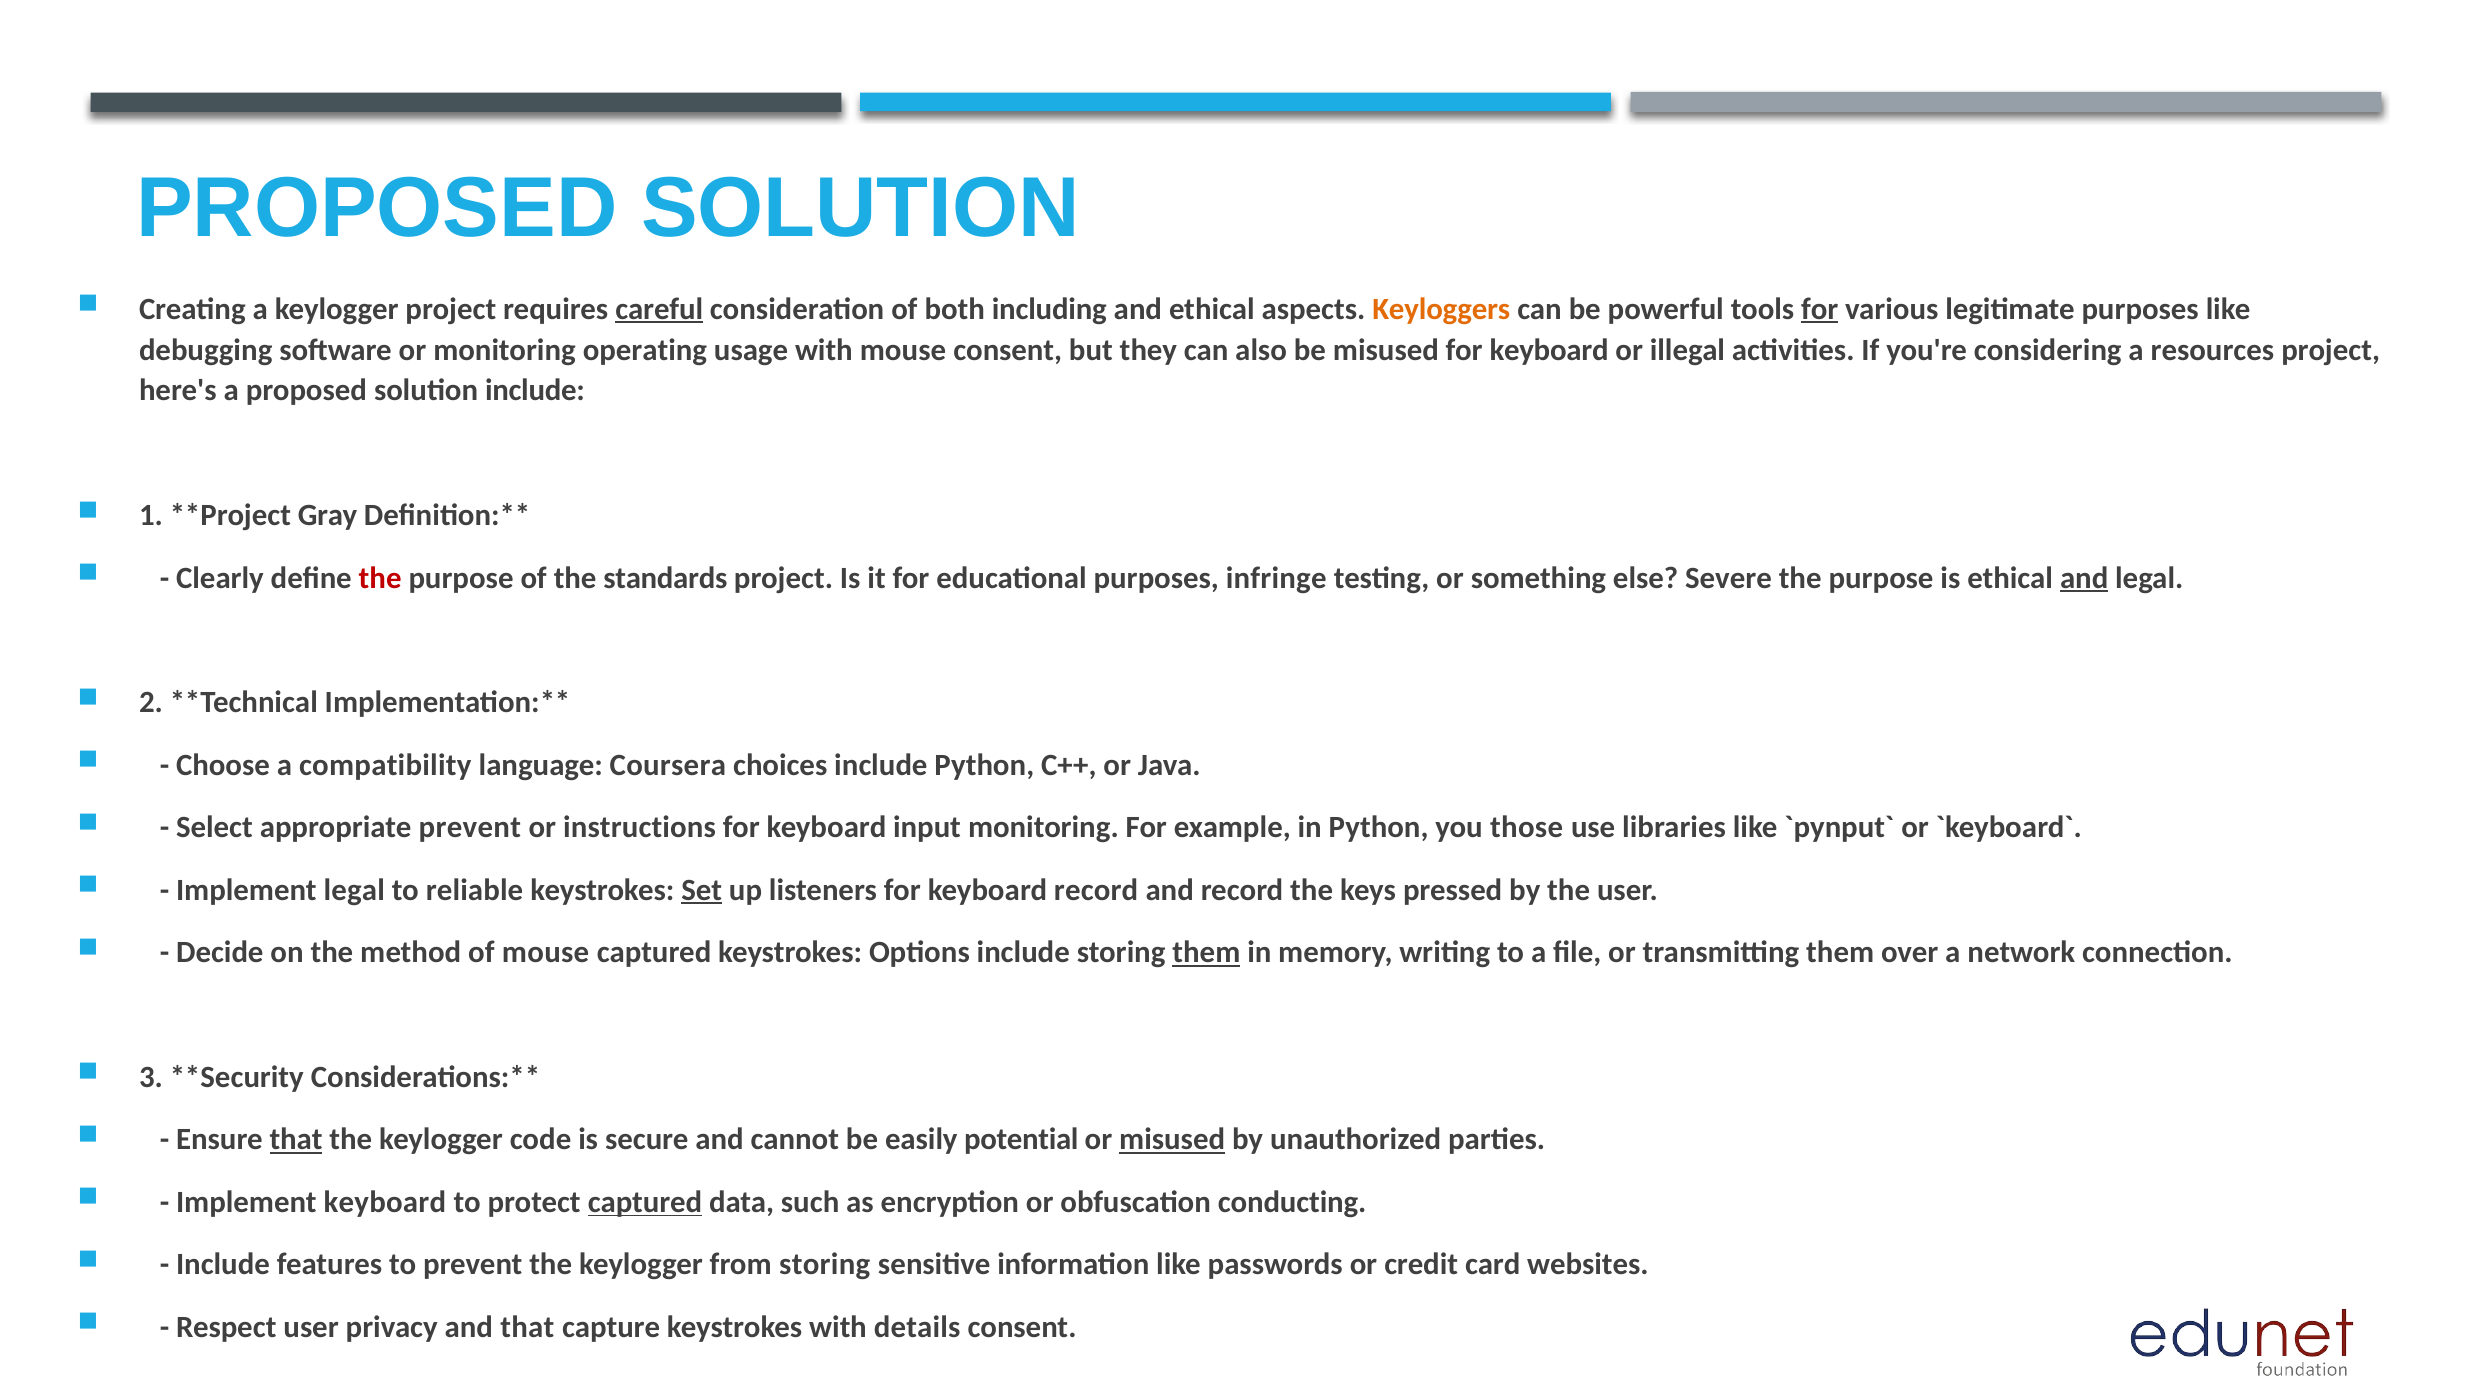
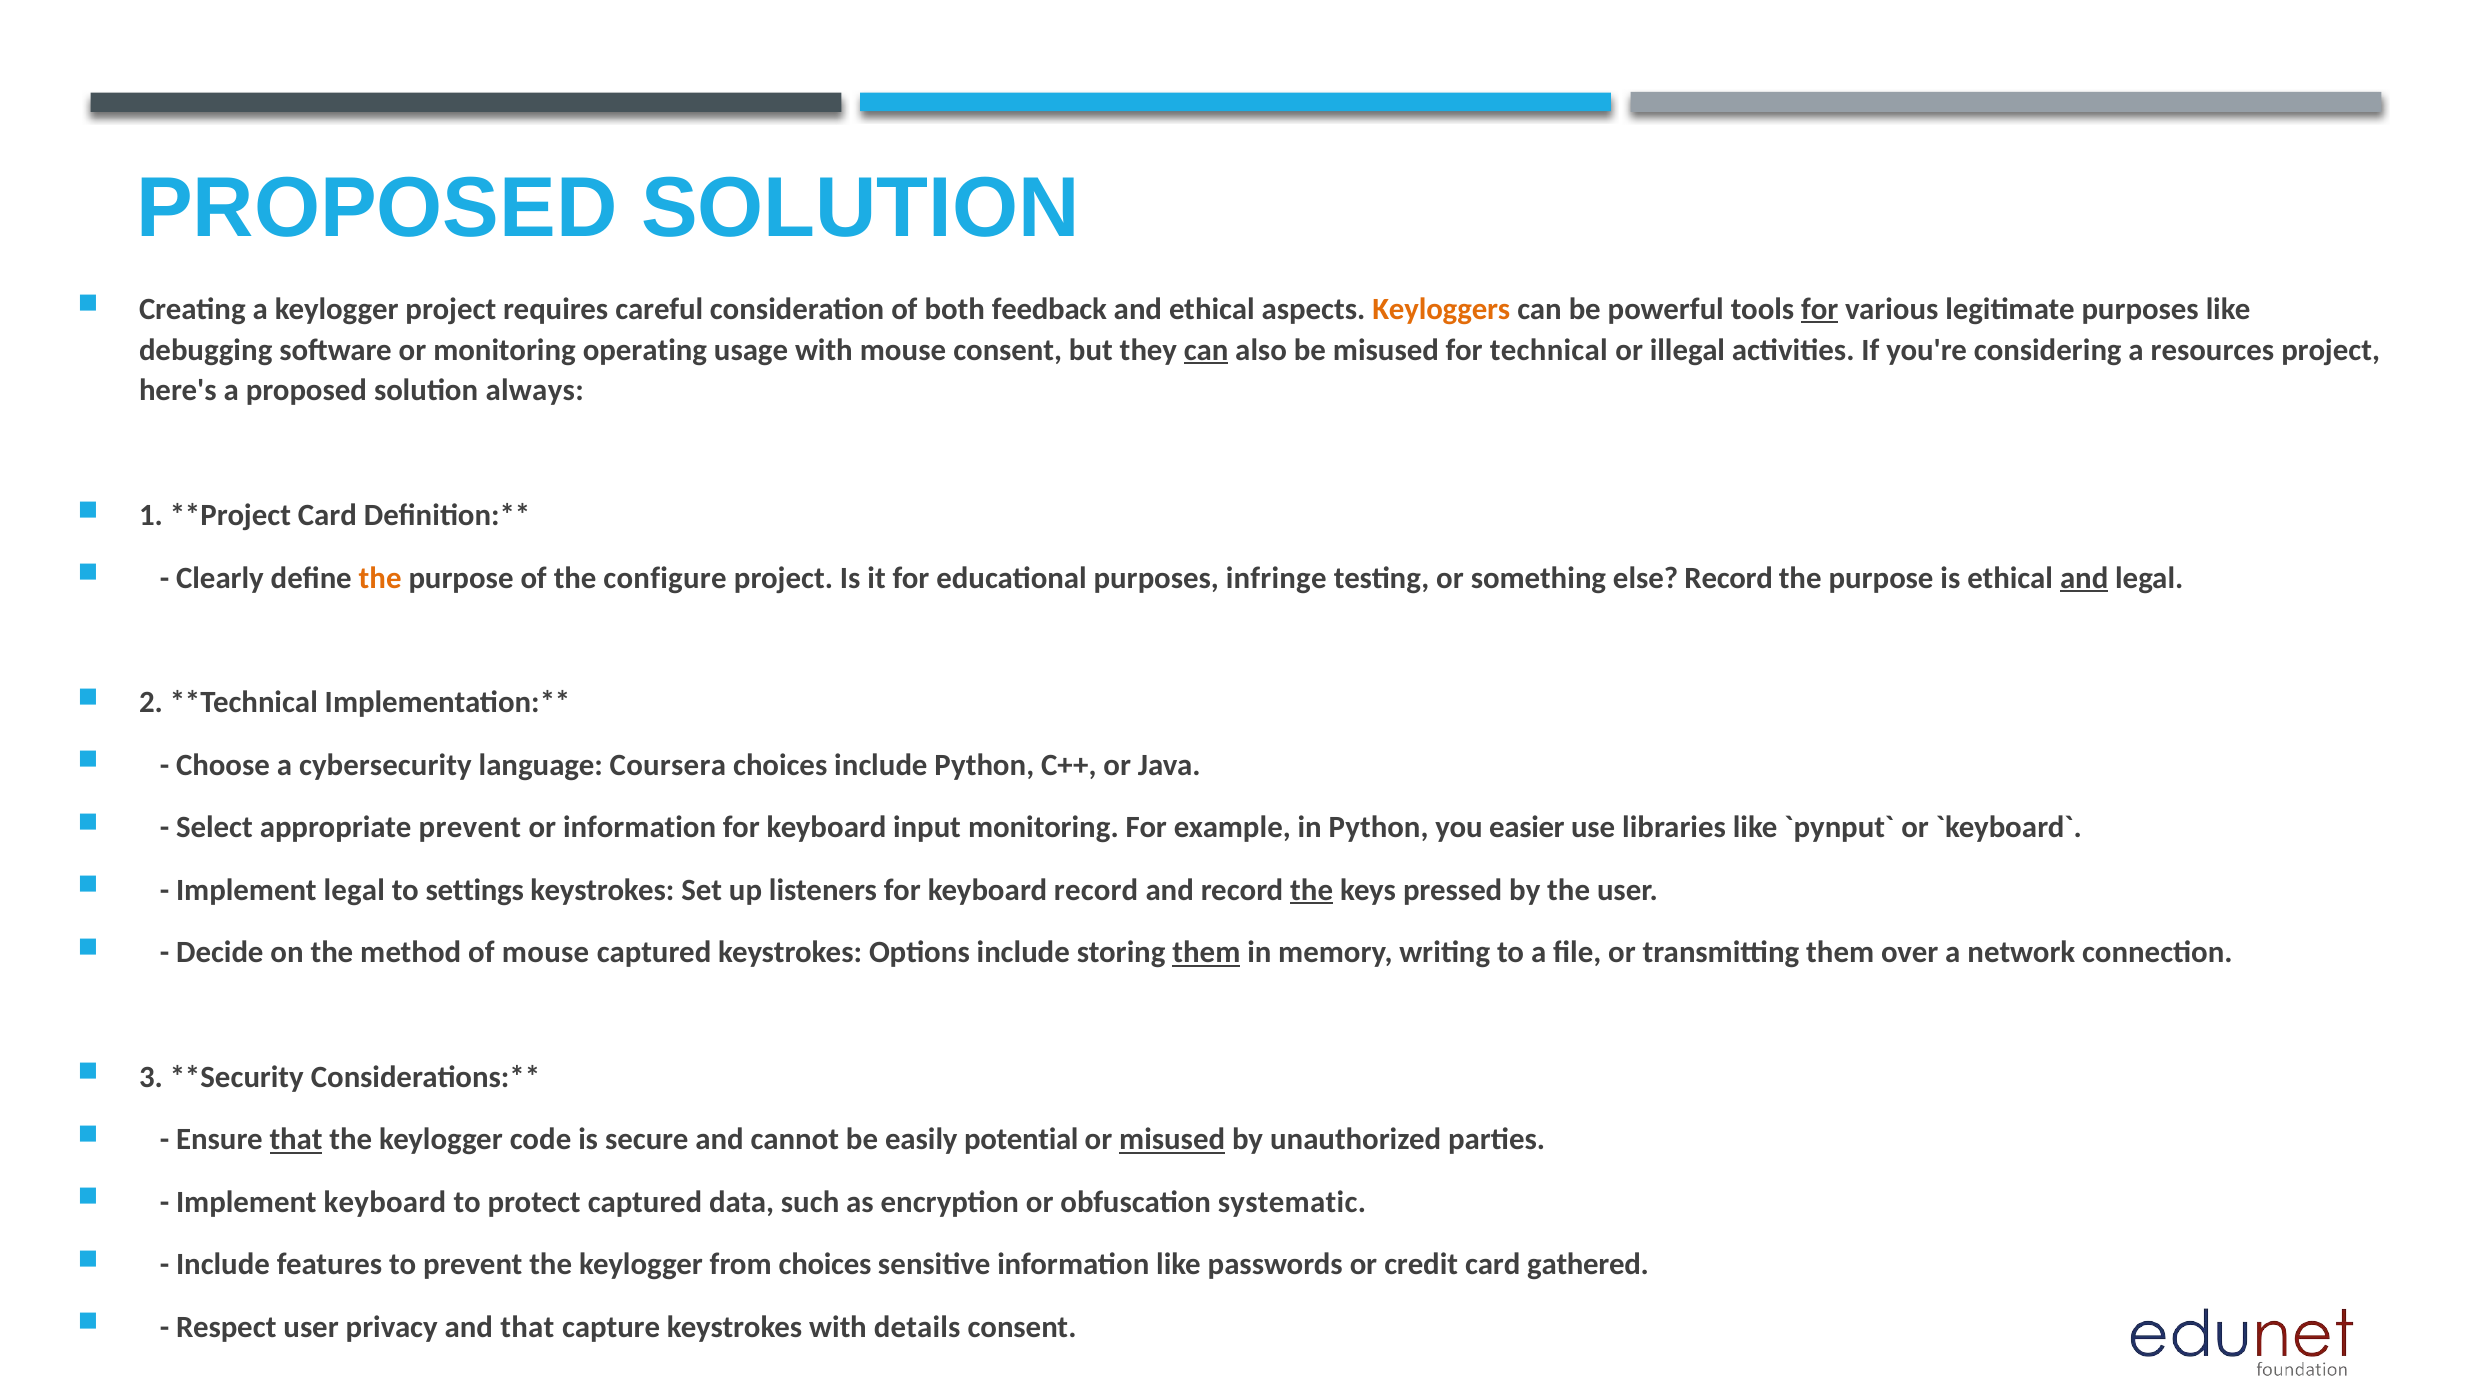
careful underline: present -> none
including: including -> feedback
can at (1206, 350) underline: none -> present
misused for keyboard: keyboard -> technical
solution include: include -> always
Gray at (328, 515): Gray -> Card
the at (380, 578) colour: red -> orange
standards: standards -> configure
else Severe: Severe -> Record
compatibility: compatibility -> cybersecurity
or instructions: instructions -> information
those: those -> easier
reliable: reliable -> settings
Set underline: present -> none
the at (1312, 890) underline: none -> present
captured at (645, 1202) underline: present -> none
conducting: conducting -> systematic
from storing: storing -> choices
websites: websites -> gathered
